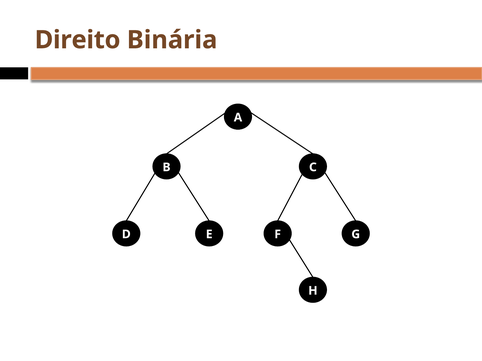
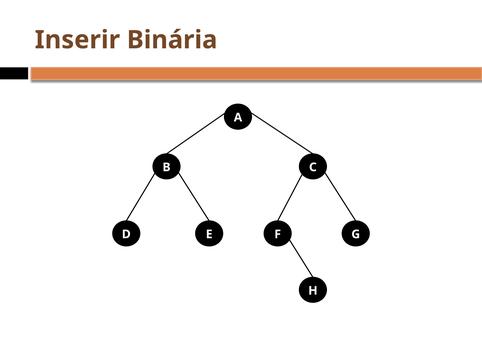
Direito: Direito -> Inserir
